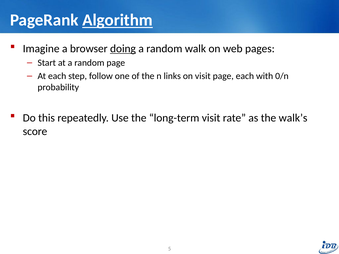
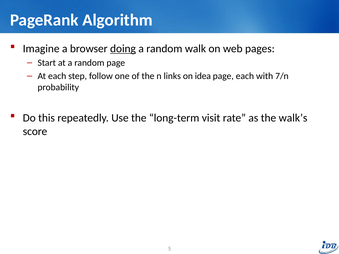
Algorithm underline: present -> none
on visit: visit -> idea
0/n: 0/n -> 7/n
